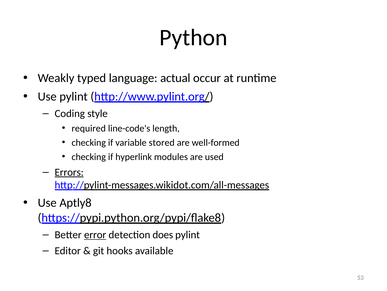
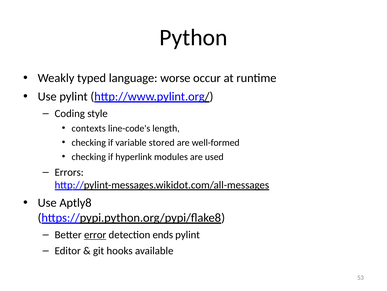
actual: actual -> worse
required: required -> contexts
Errors underline: present -> none
does: does -> ends
